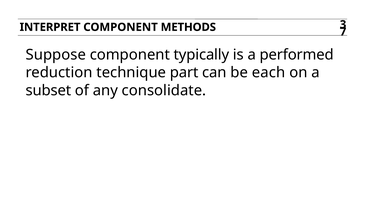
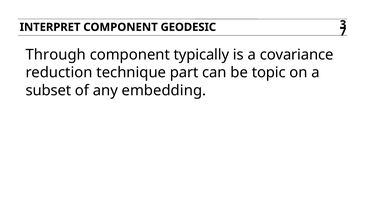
METHODS: METHODS -> GEODESIC
Suppose: Suppose -> Through
performed: performed -> covariance
each: each -> topic
consolidate: consolidate -> embedding
